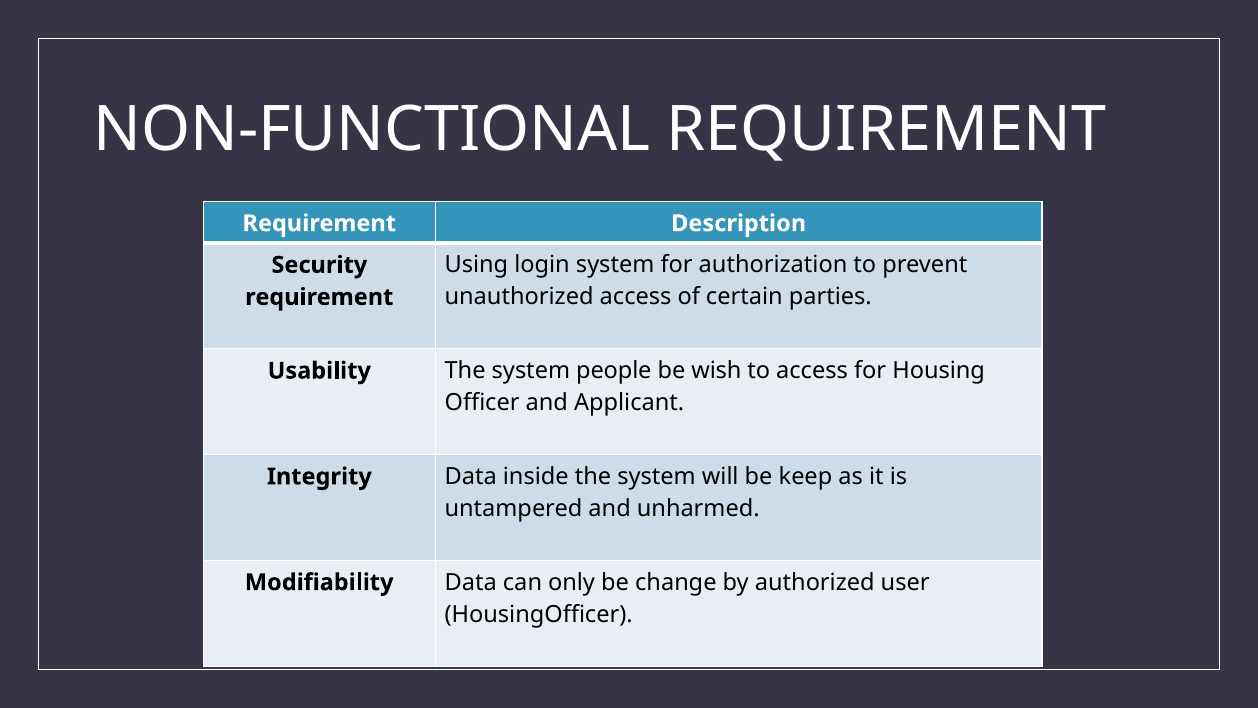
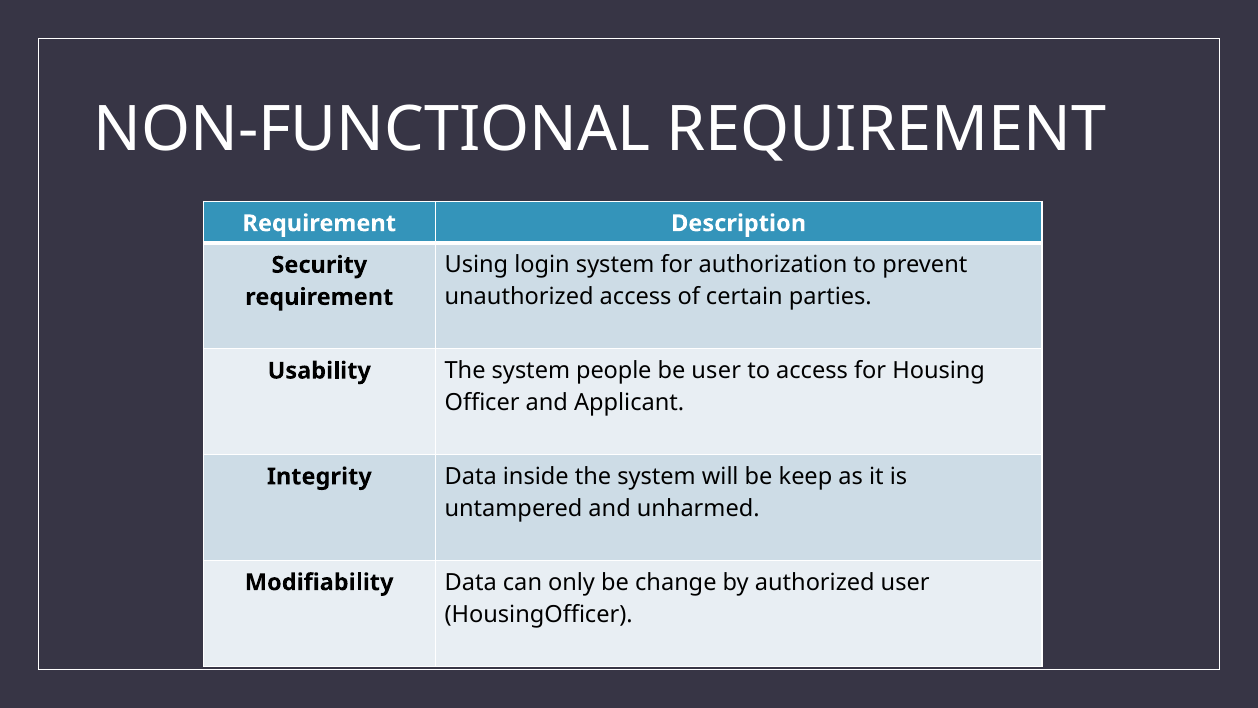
be wish: wish -> user
